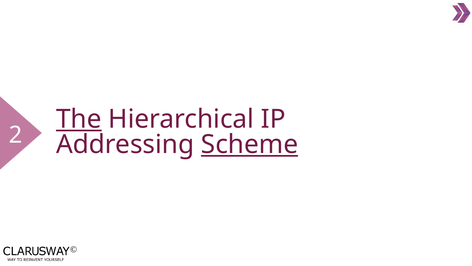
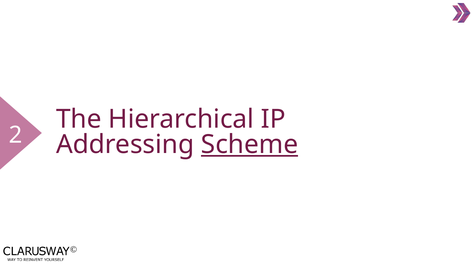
The underline: present -> none
